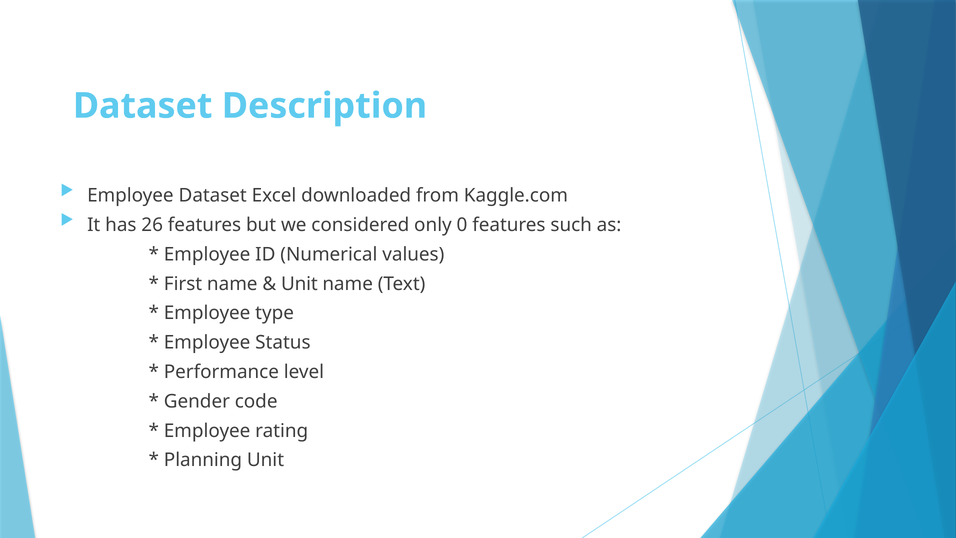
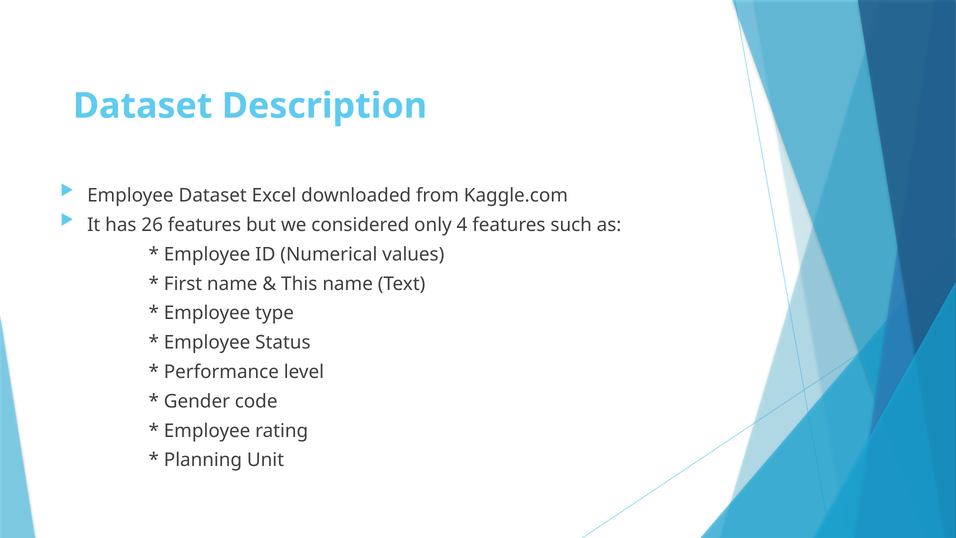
0: 0 -> 4
Unit at (299, 284): Unit -> This
